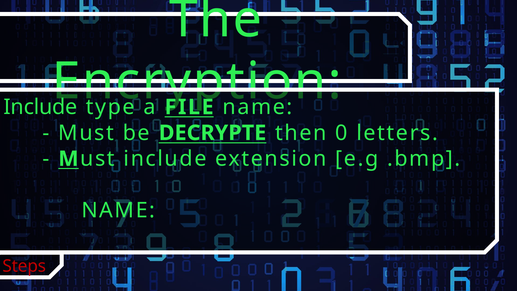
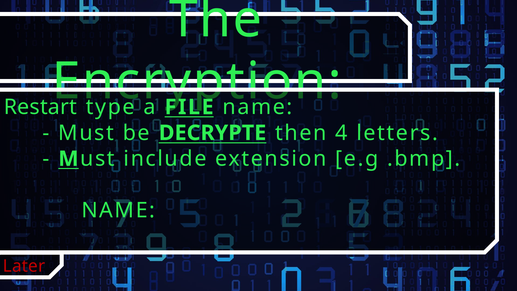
Include at (41, 107): Include -> Restart
0: 0 -> 4
Steps: Steps -> Later
